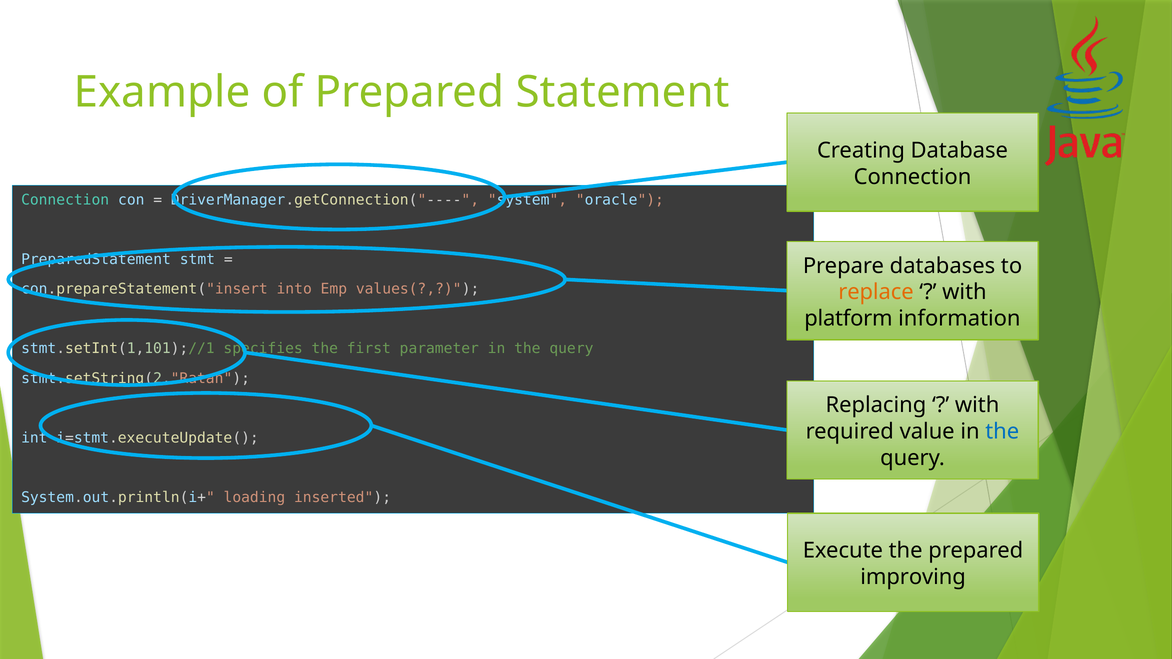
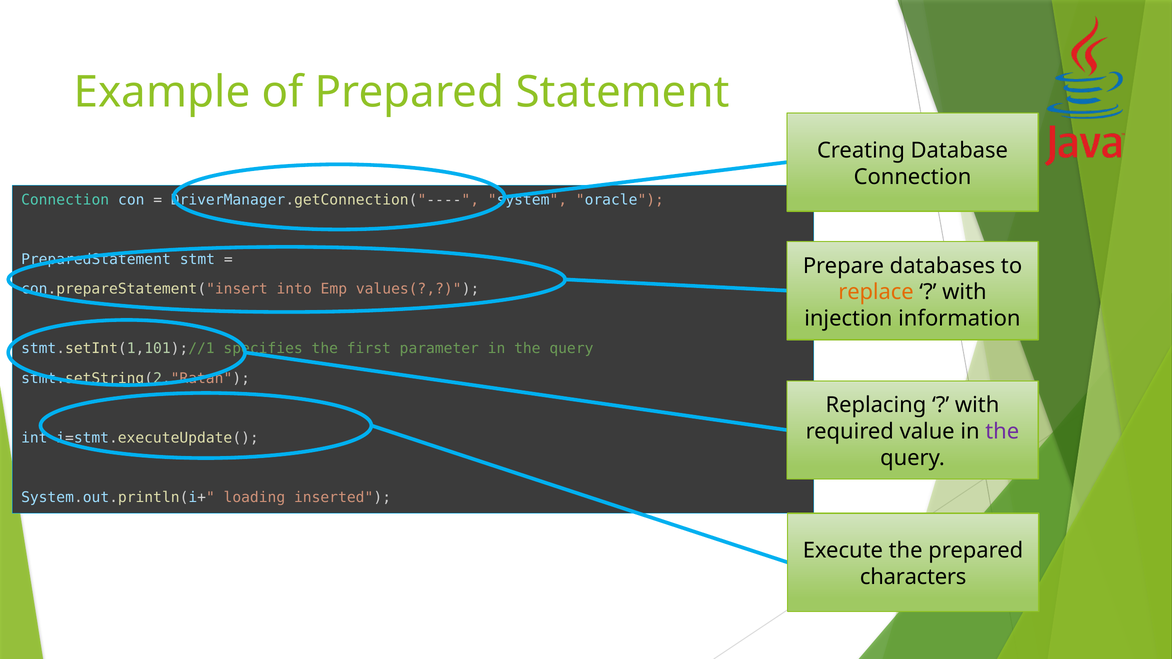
platform: platform -> injection
the at (1002, 432) colour: blue -> purple
improving: improving -> characters
